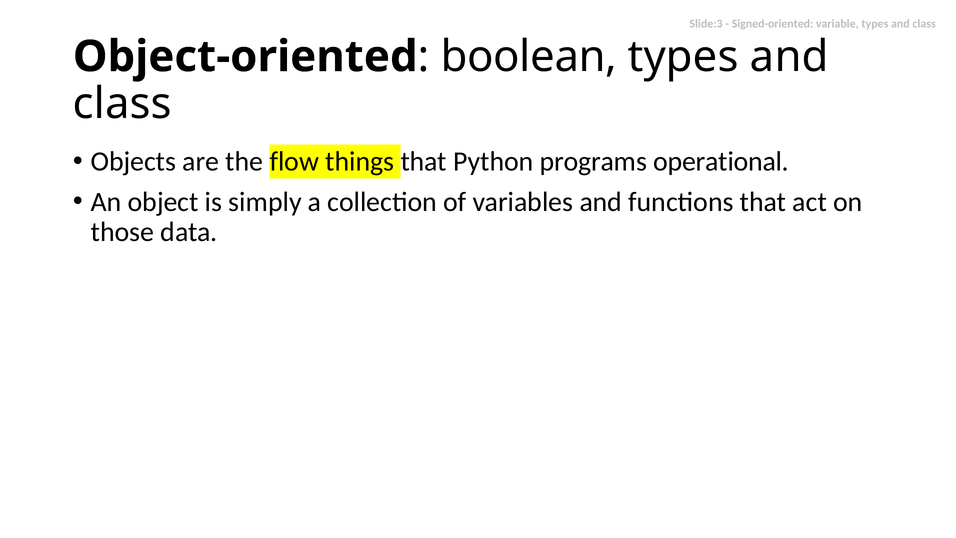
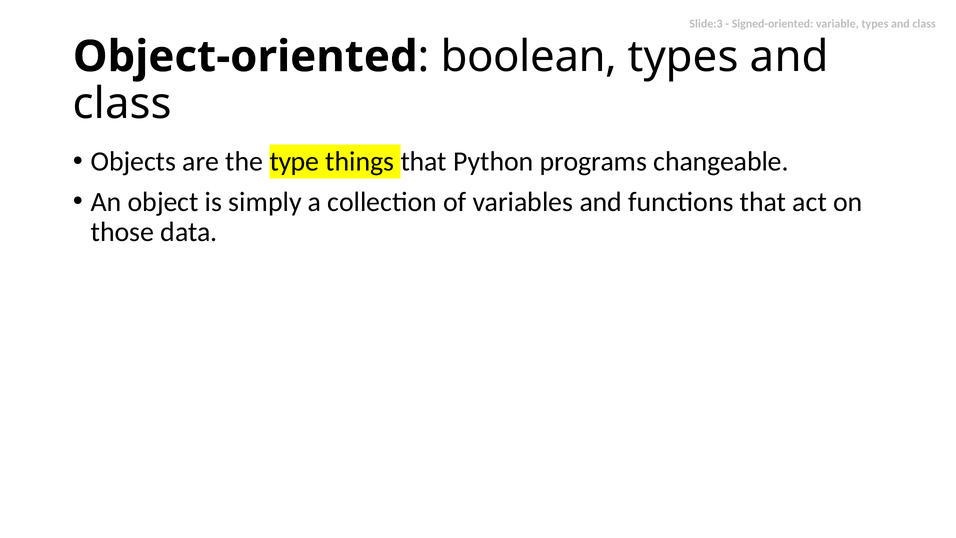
flow: flow -> type
operational: operational -> changeable
